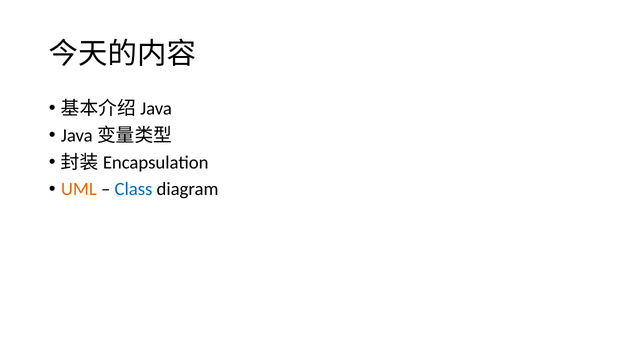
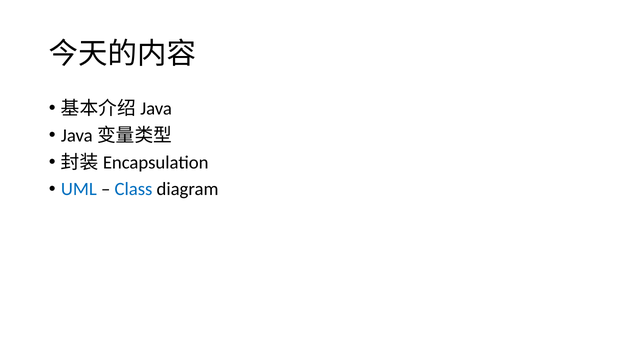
UML colour: orange -> blue
